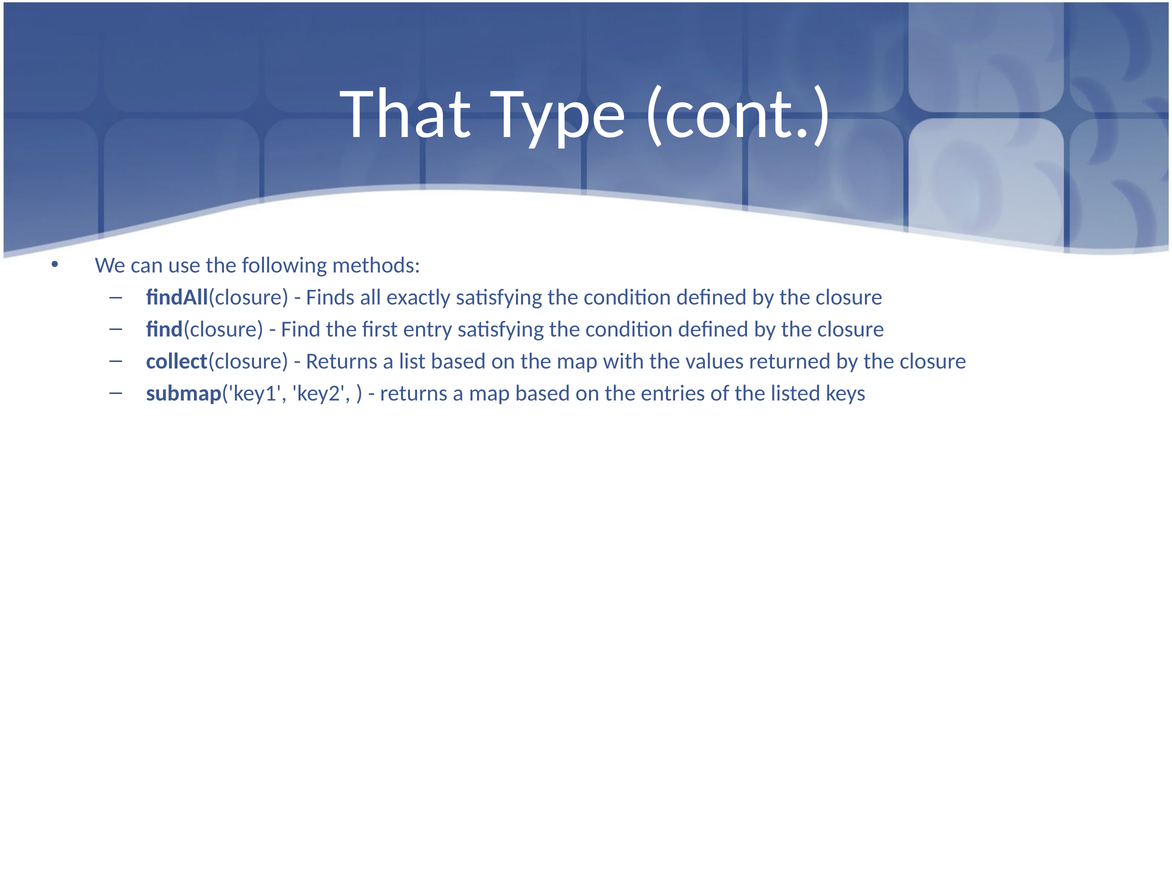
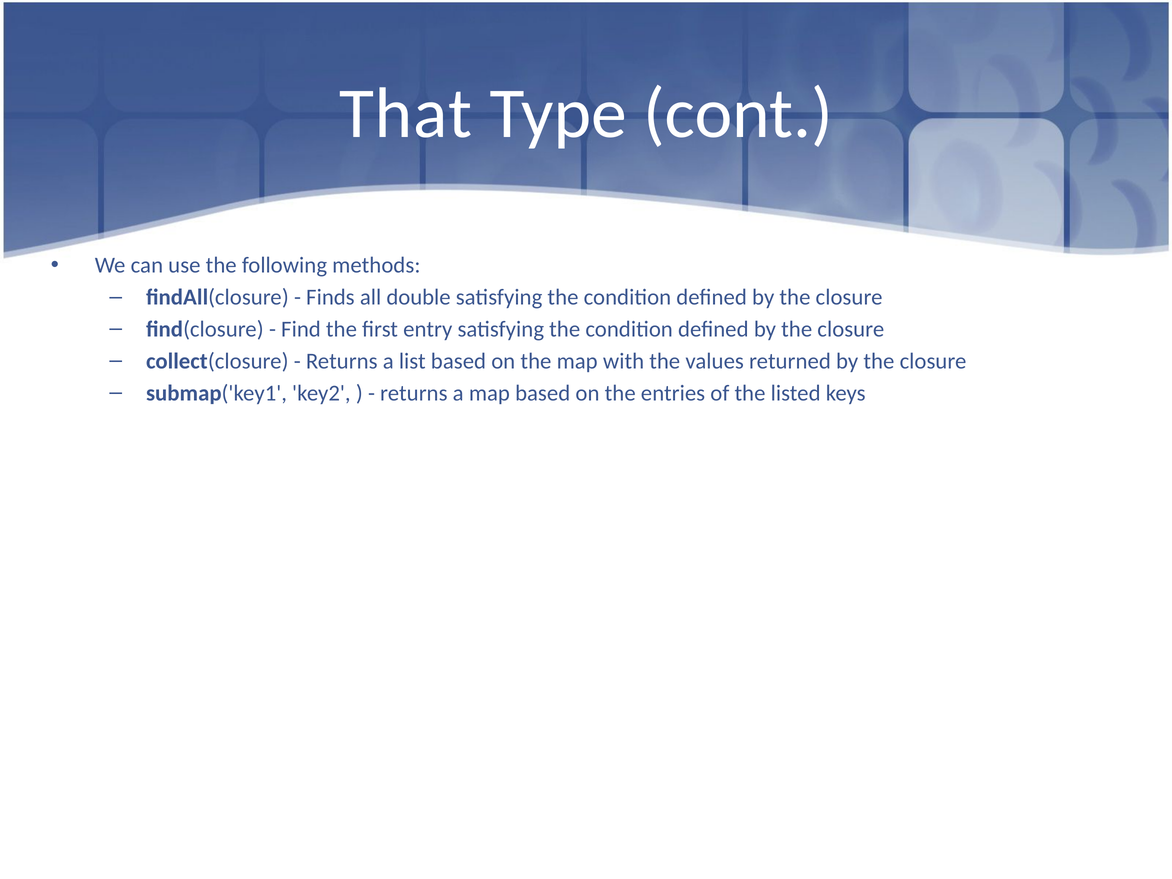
exactly: exactly -> double
